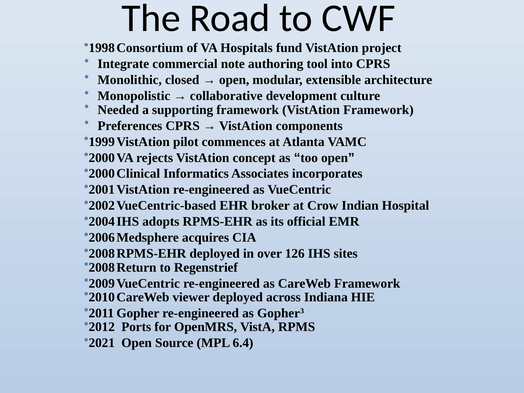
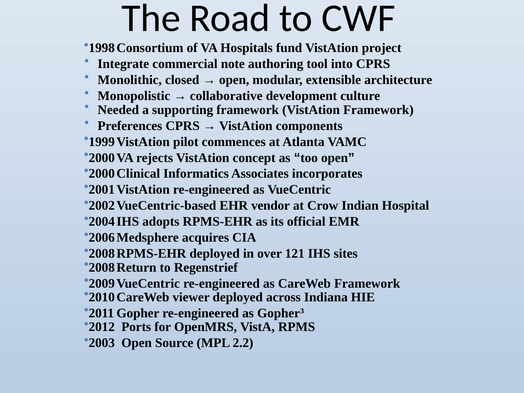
broker: broker -> vendor
126: 126 -> 121
2021: 2021 -> 2003
6.4: 6.4 -> 2.2
